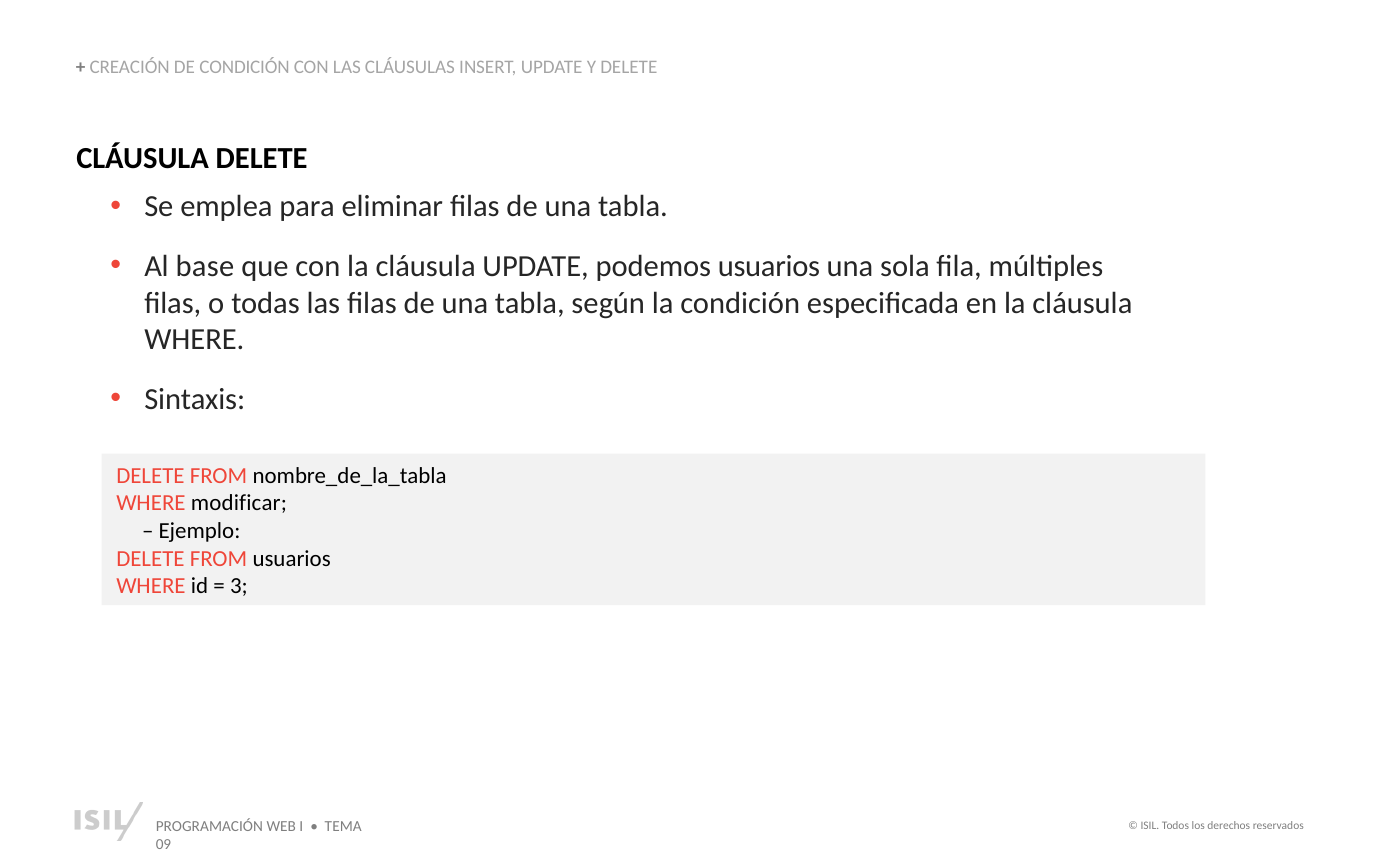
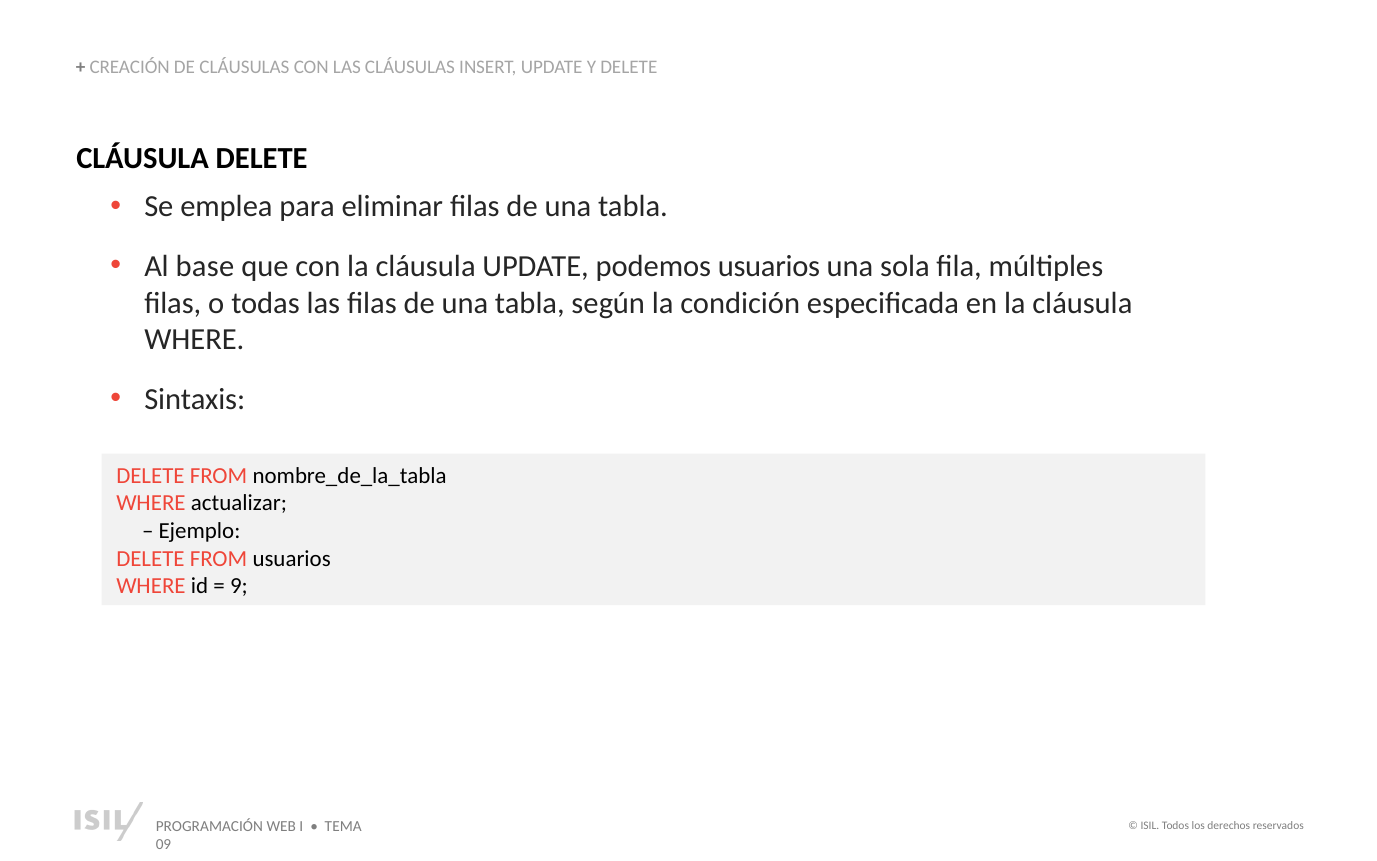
DE CONDICIÓN: CONDICIÓN -> CLÁUSULAS
modificar: modificar -> actualizar
3: 3 -> 9
